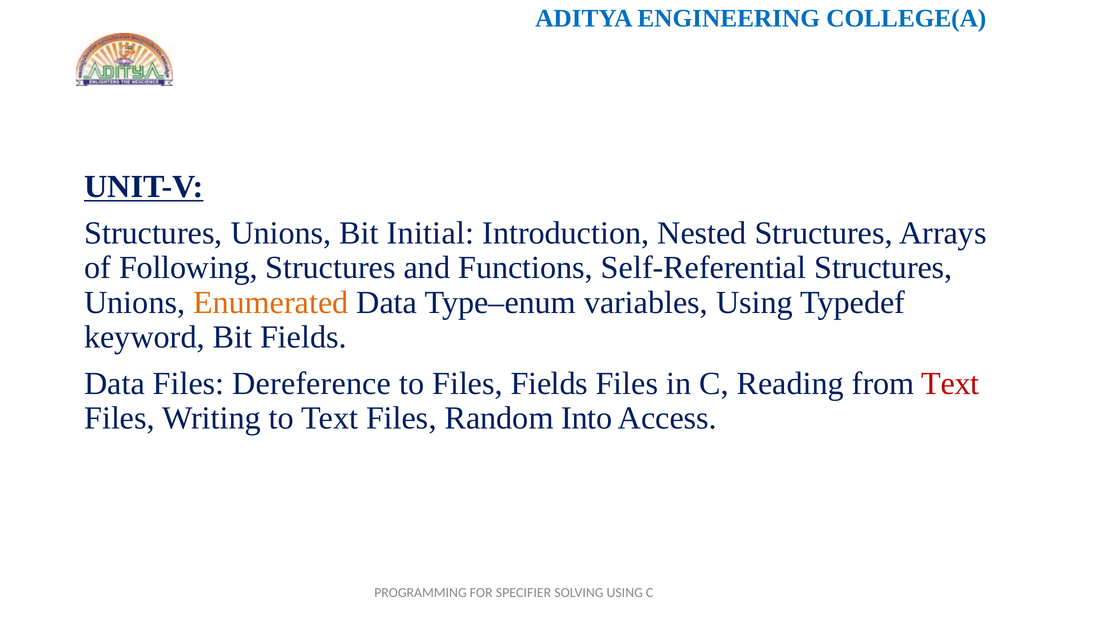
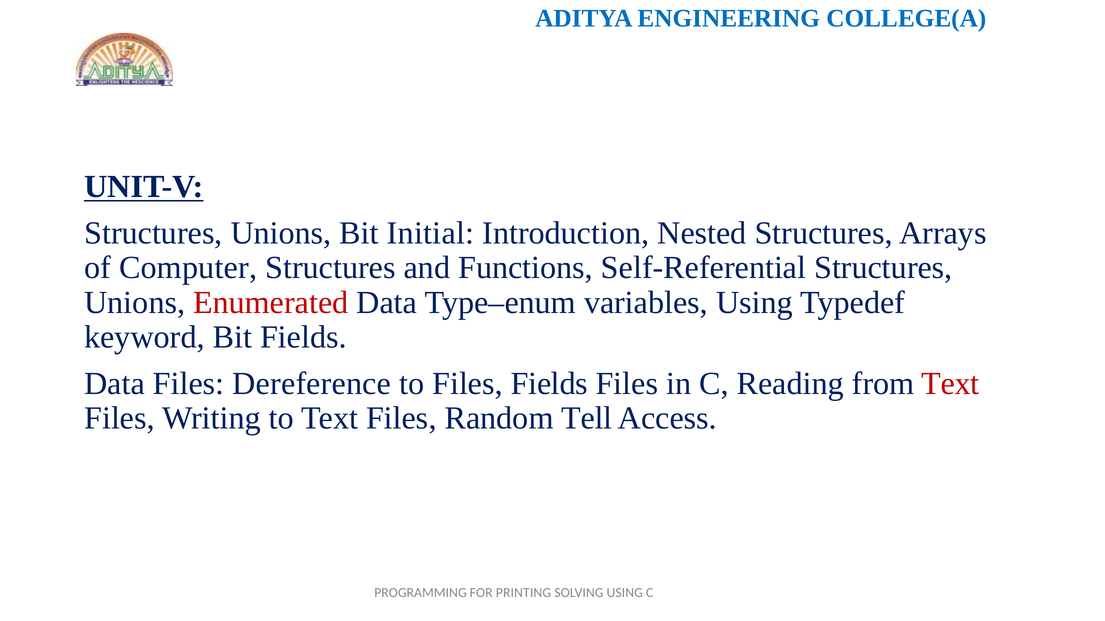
Following: Following -> Computer
Enumerated colour: orange -> red
Into: Into -> Tell
SPECIFIER: SPECIFIER -> PRINTING
